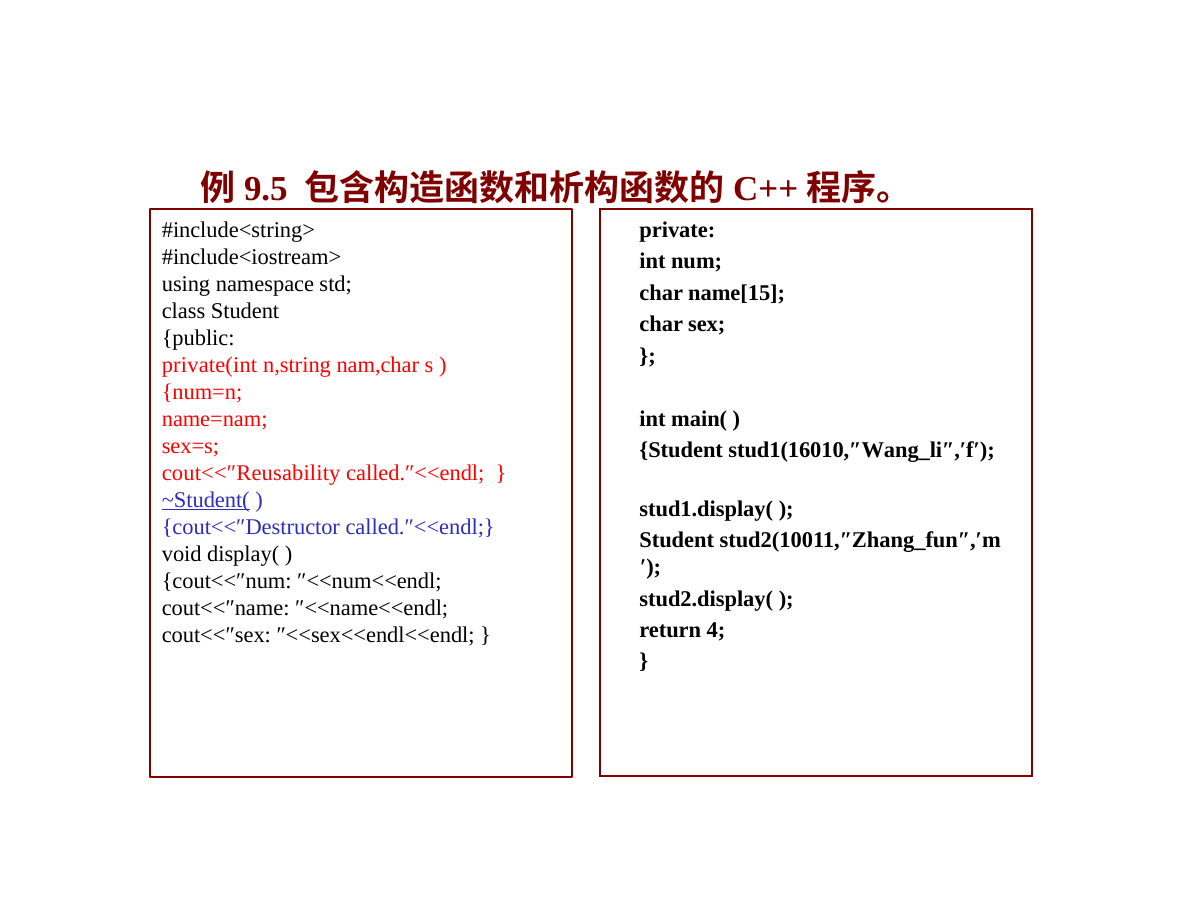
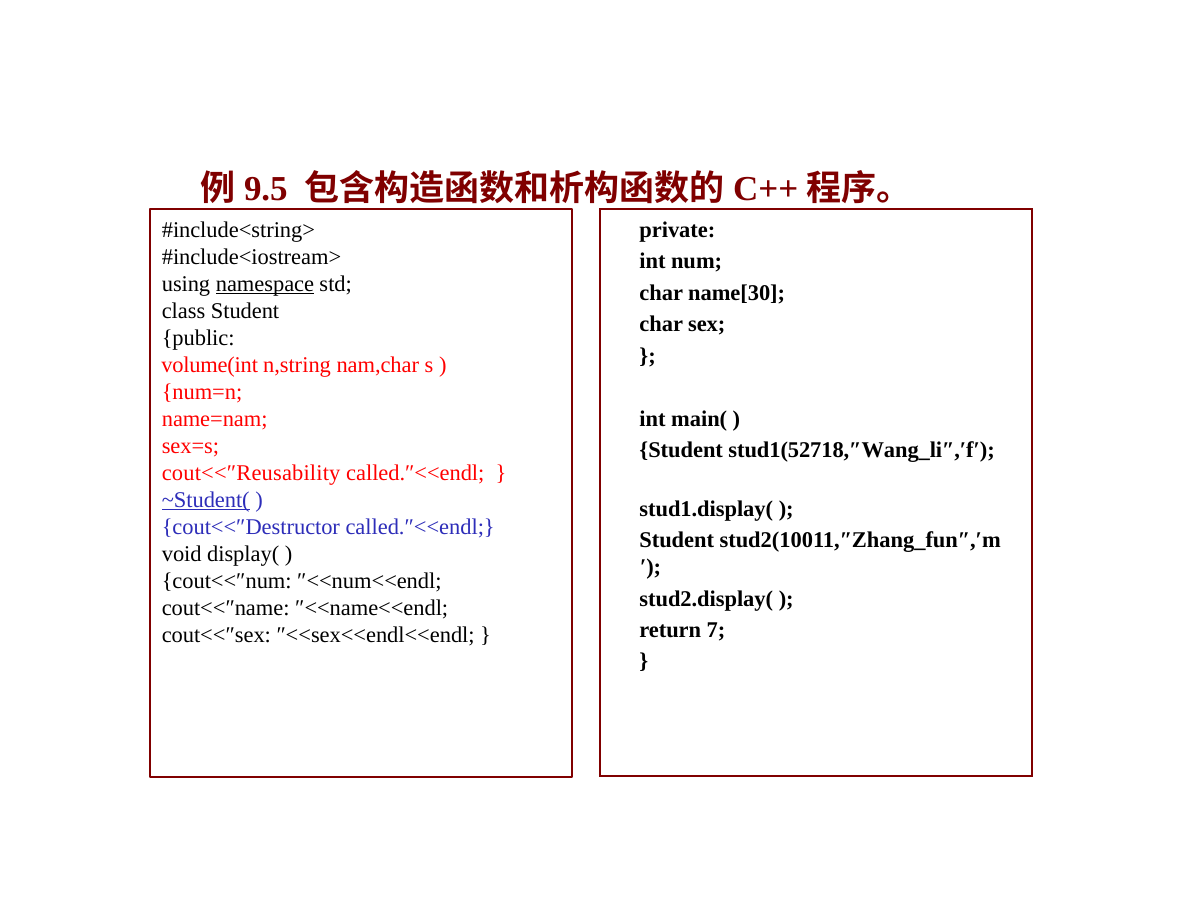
namespace underline: none -> present
name[15: name[15 -> name[30
private(int: private(int -> volume(int
stud1(16010,″Wang_li″,′f′: stud1(16010,″Wang_li″,′f′ -> stud1(52718,″Wang_li″,′f′
4: 4 -> 7
